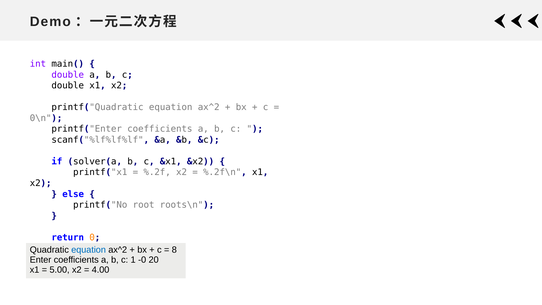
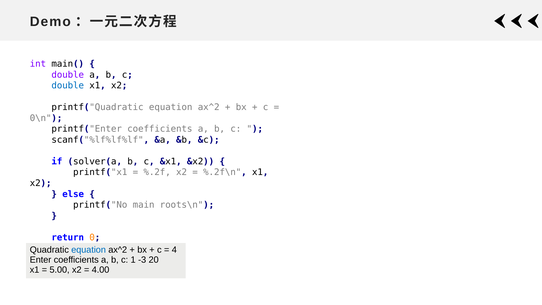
double at (68, 86) colour: black -> blue
root: root -> main
8: 8 -> 4
-0: -0 -> -3
